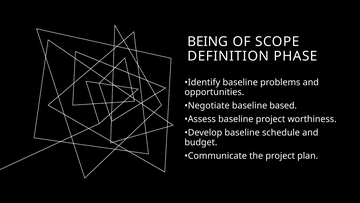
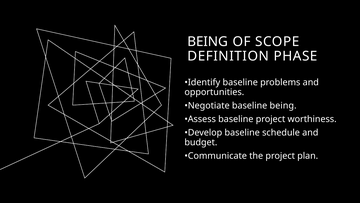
baseline based: based -> being
